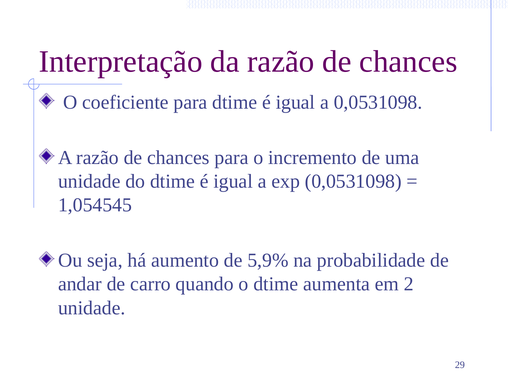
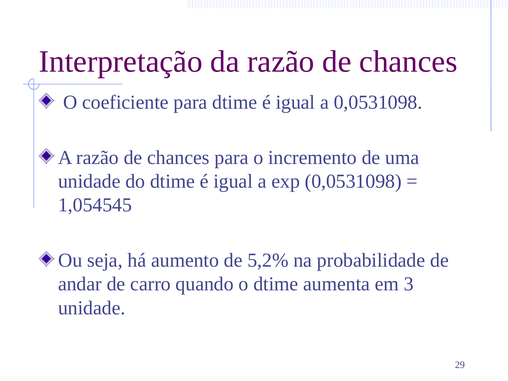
5,9%: 5,9% -> 5,2%
2: 2 -> 3
